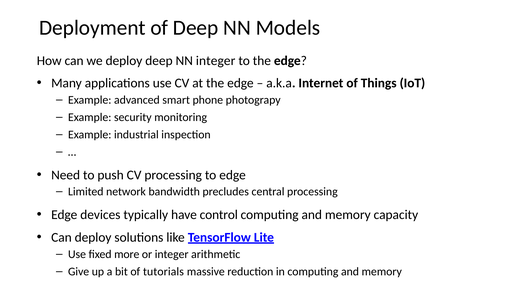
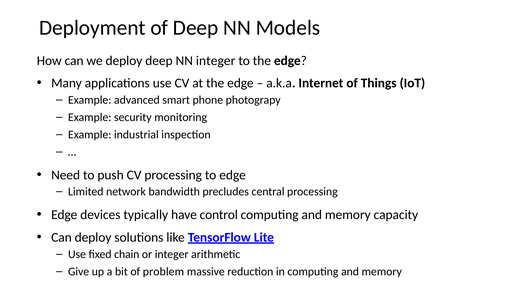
more: more -> chain
tutorials: tutorials -> problem
